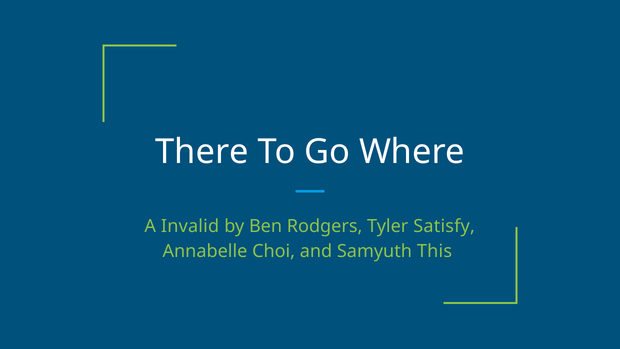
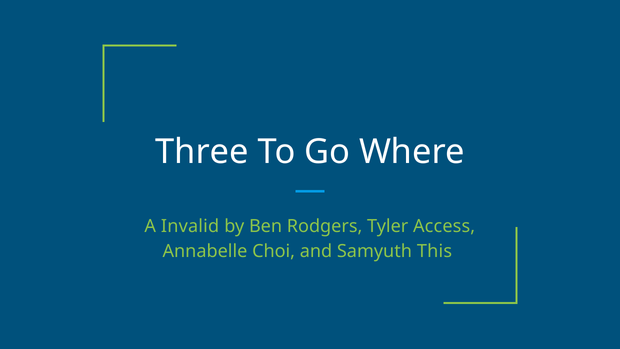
There: There -> Three
Satisfy: Satisfy -> Access
